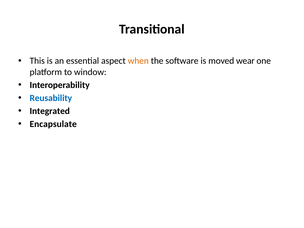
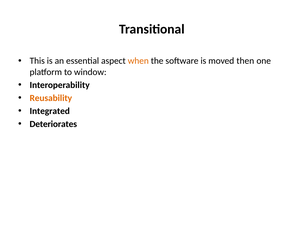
wear: wear -> then
Reusability colour: blue -> orange
Encapsulate: Encapsulate -> Deteriorates
